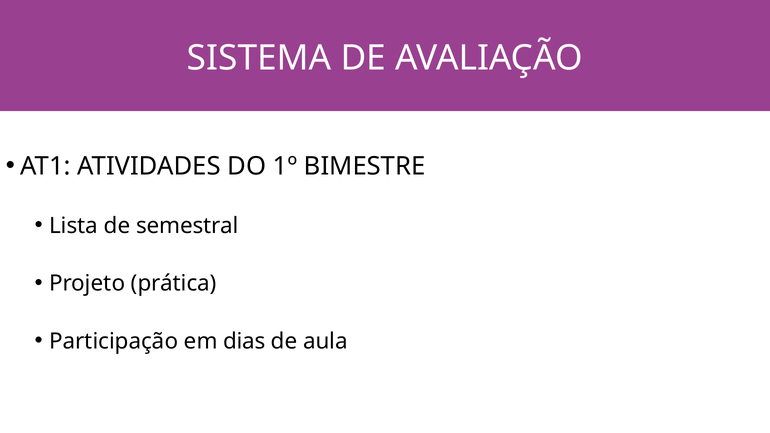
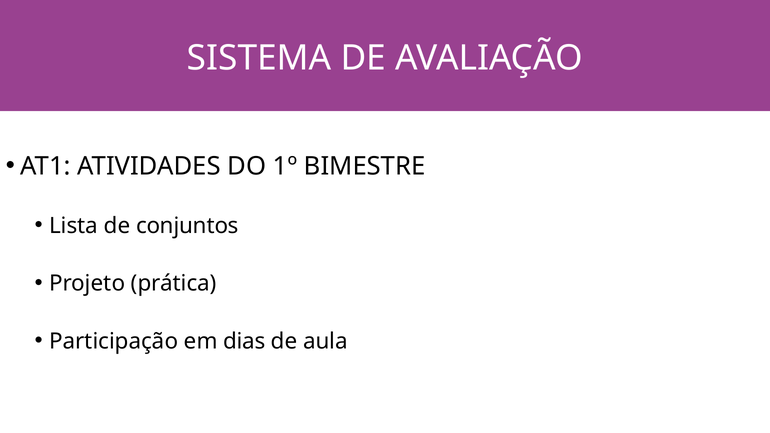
semestral: semestral -> conjuntos
